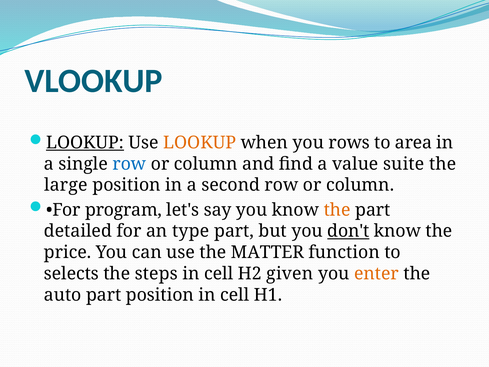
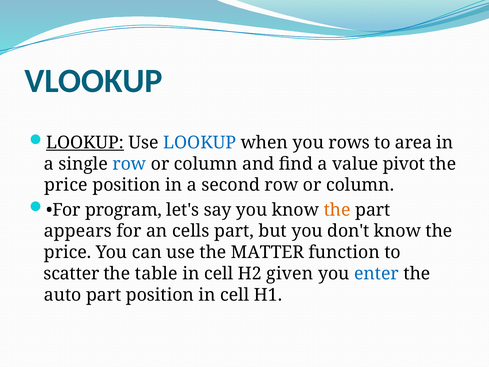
LOOKUP at (200, 143) colour: orange -> blue
suite: suite -> pivot
large at (66, 185): large -> price
detailed: detailed -> appears
type: type -> cells
don't underline: present -> none
selects: selects -> scatter
steps: steps -> table
enter colour: orange -> blue
